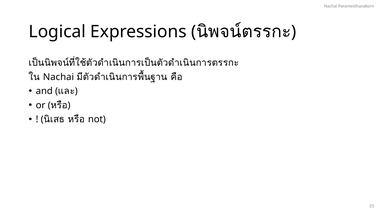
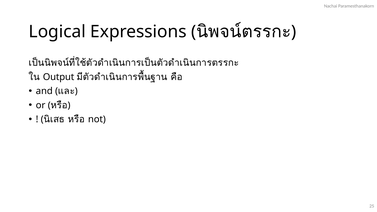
Nachai at (58, 77): Nachai -> Output
